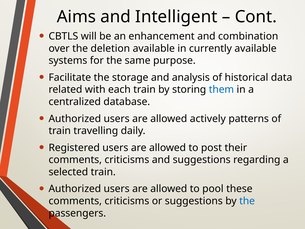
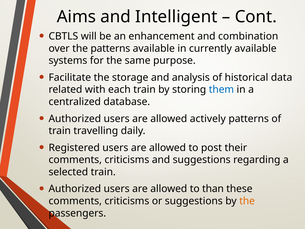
the deletion: deletion -> patterns
pool: pool -> than
the at (247, 201) colour: blue -> orange
